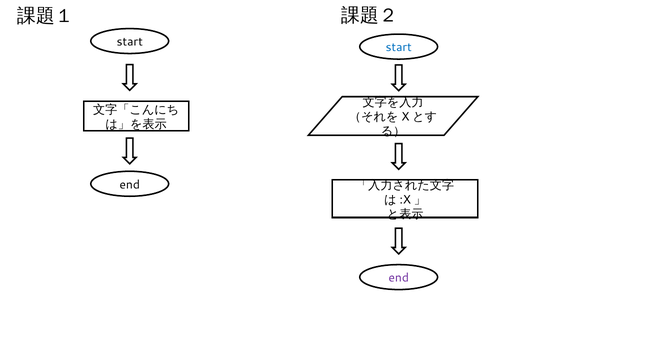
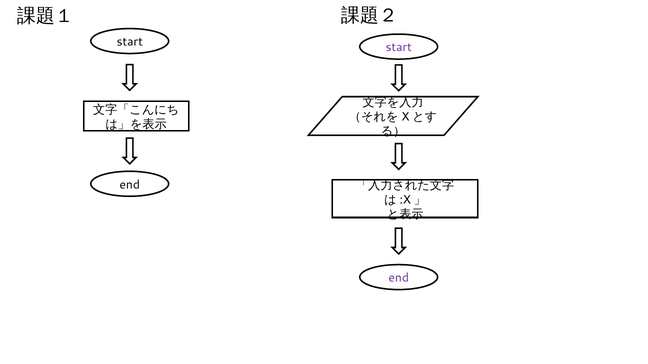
start at (399, 48) colour: blue -> purple
